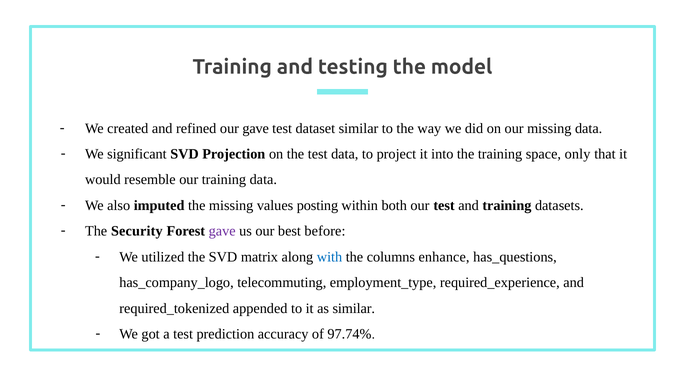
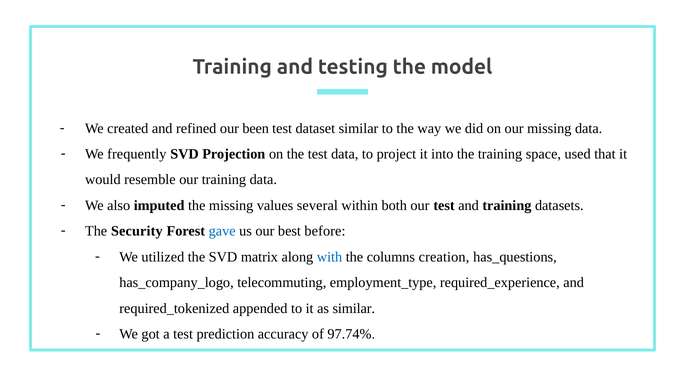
our gave: gave -> been
significant: significant -> frequently
only: only -> used
posting: posting -> several
gave at (222, 231) colour: purple -> blue
enhance: enhance -> creation
